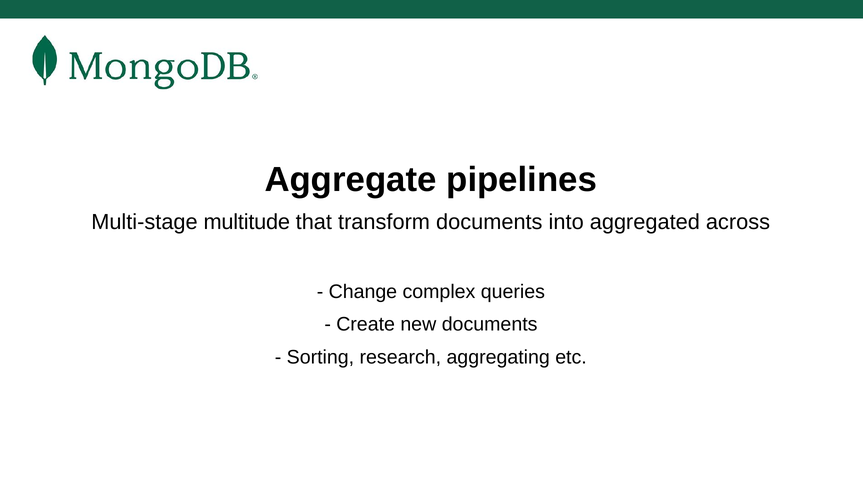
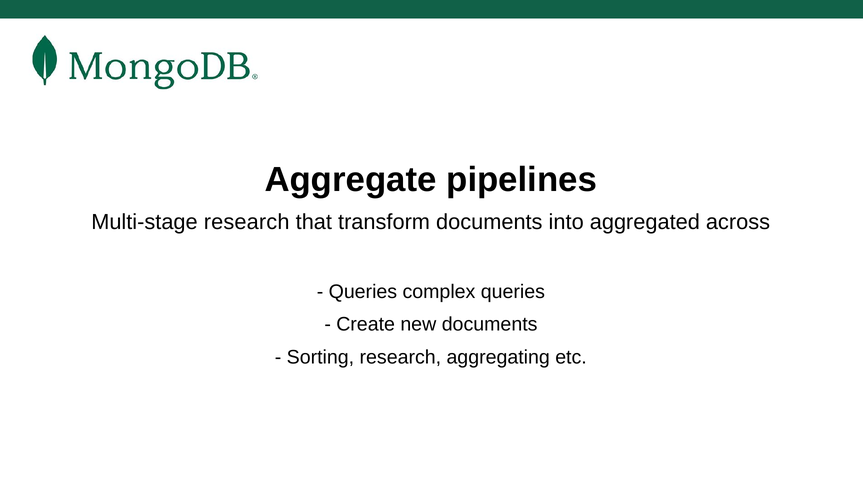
Multi-stage multitude: multitude -> research
Change at (363, 291): Change -> Queries
